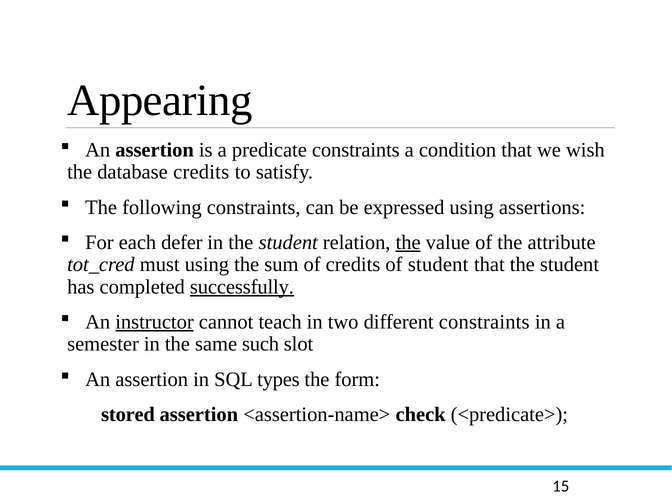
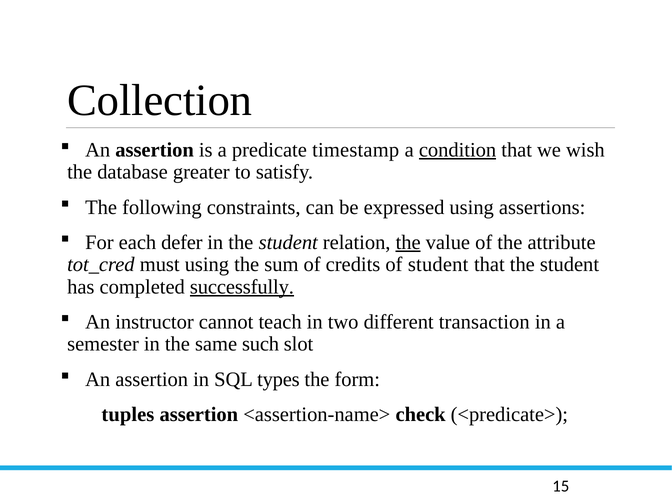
Appearing: Appearing -> Collection
predicate constraints: constraints -> timestamp
condition underline: none -> present
database credits: credits -> greater
instructor underline: present -> none
different constraints: constraints -> transaction
stored: stored -> tuples
